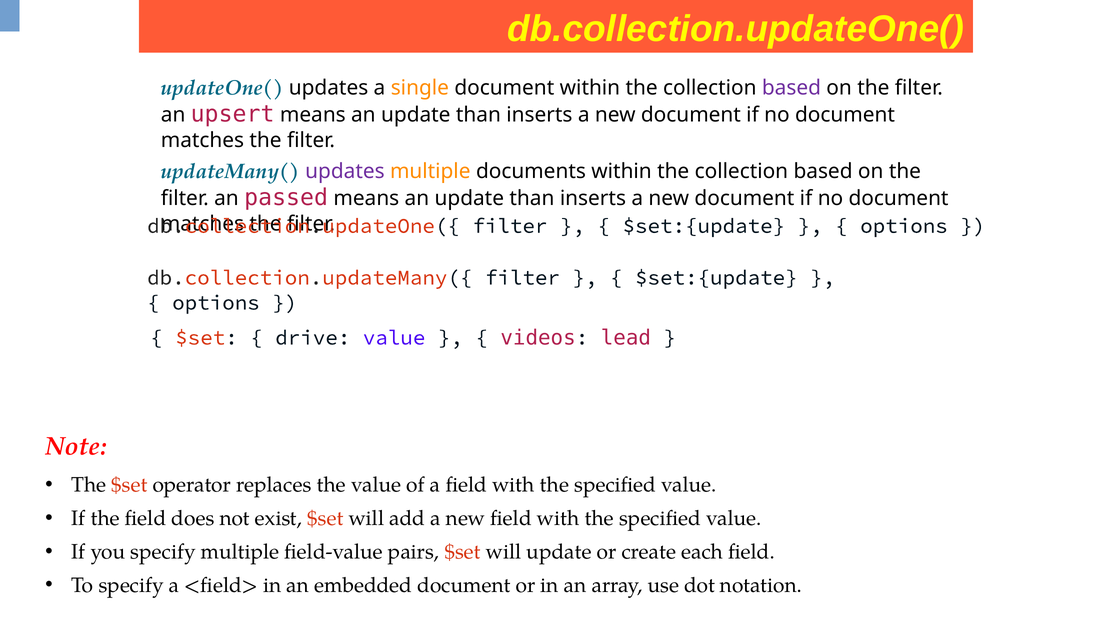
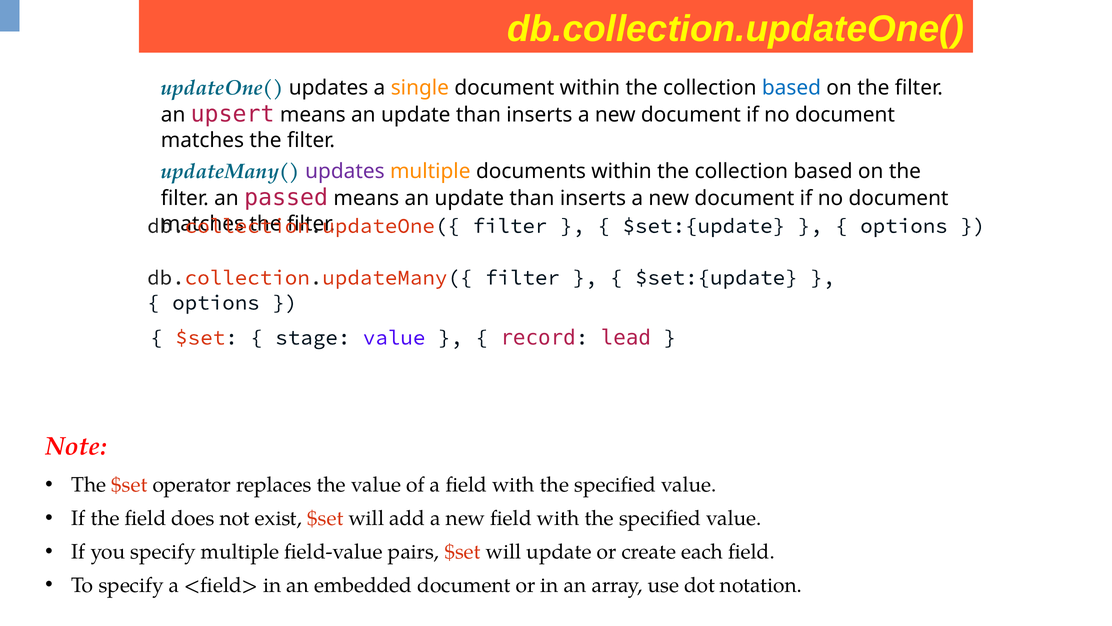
based at (791, 88) colour: purple -> blue
drive: drive -> stage
videos: videos -> record
